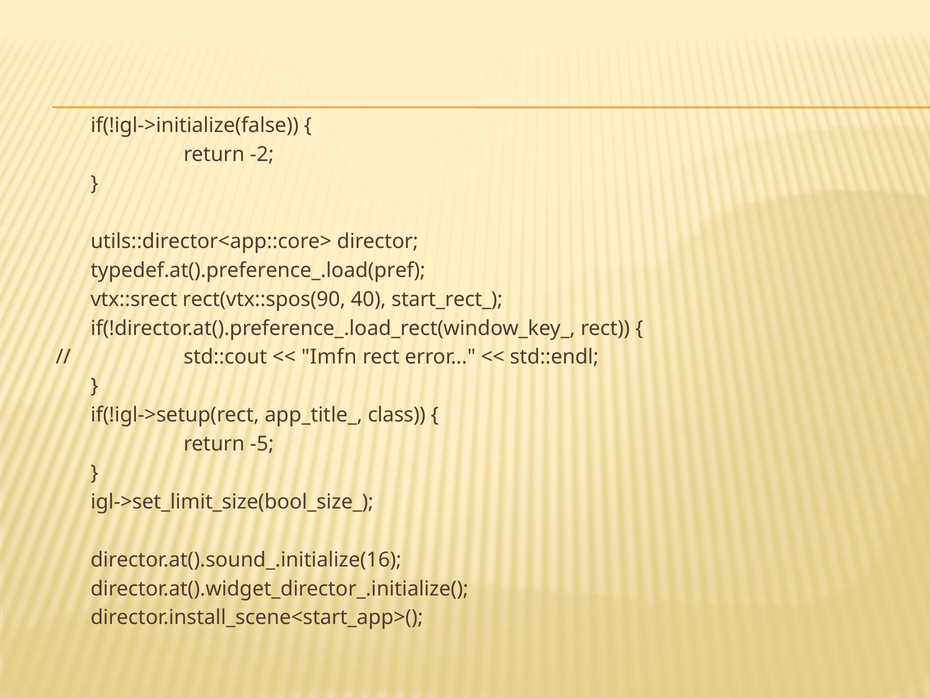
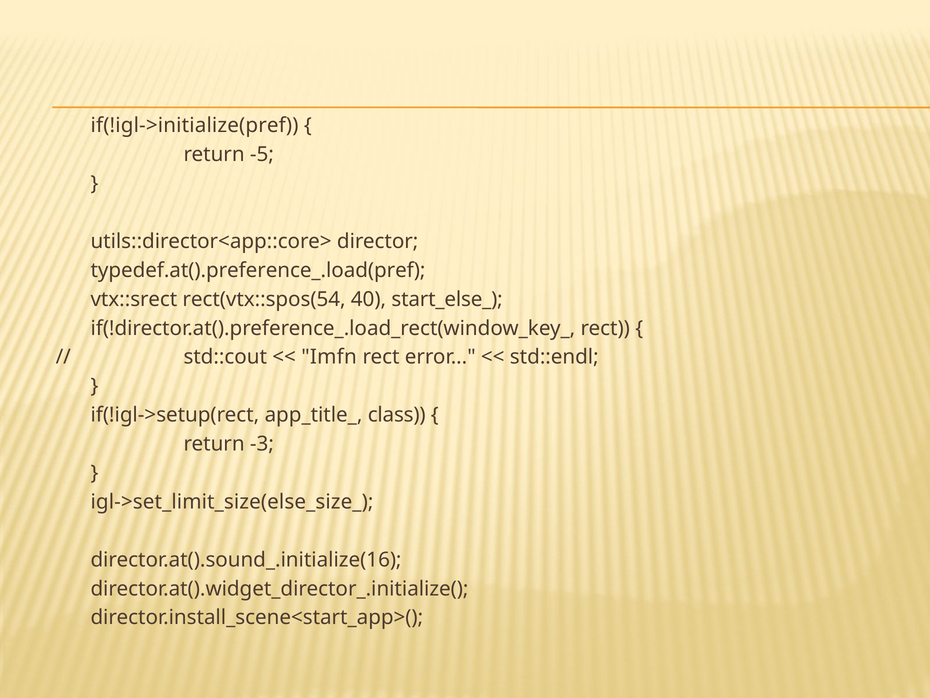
if(!igl->initialize(false: if(!igl->initialize(false -> if(!igl->initialize(pref
-2: -2 -> -5
rect(vtx::spos(90: rect(vtx::spos(90 -> rect(vtx::spos(54
start_rect_: start_rect_ -> start_else_
-5: -5 -> -3
igl->set_limit_size(bool_size_: igl->set_limit_size(bool_size_ -> igl->set_limit_size(else_size_
